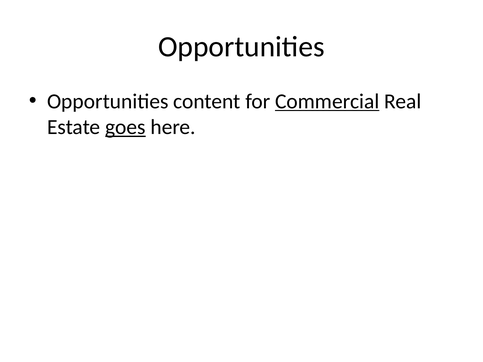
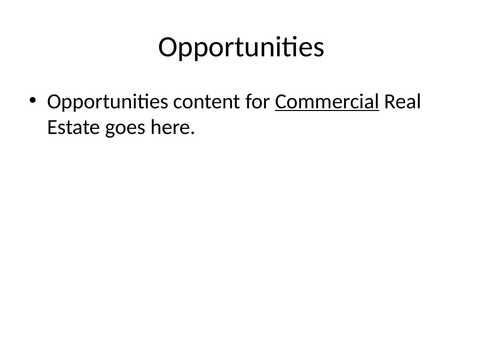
goes underline: present -> none
